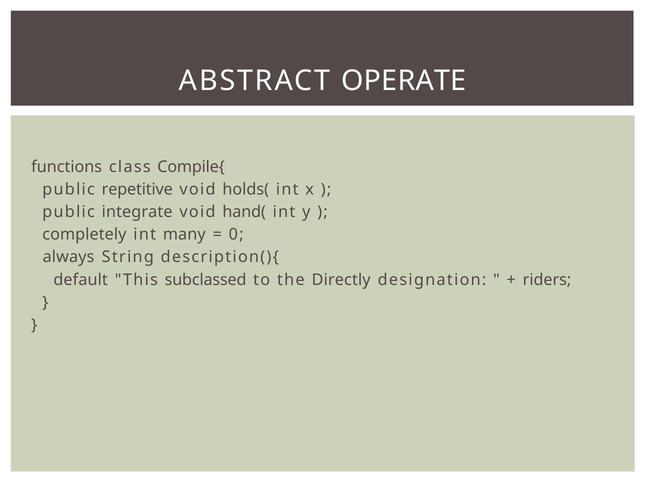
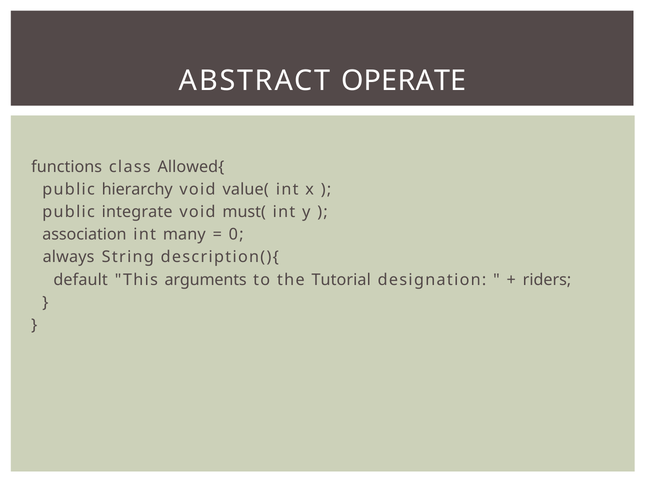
Compile{: Compile{ -> Allowed{
repetitive: repetitive -> hierarchy
holds(: holds( -> value(
hand(: hand( -> must(
completely: completely -> association
subclassed: subclassed -> arguments
Directly: Directly -> Tutorial
